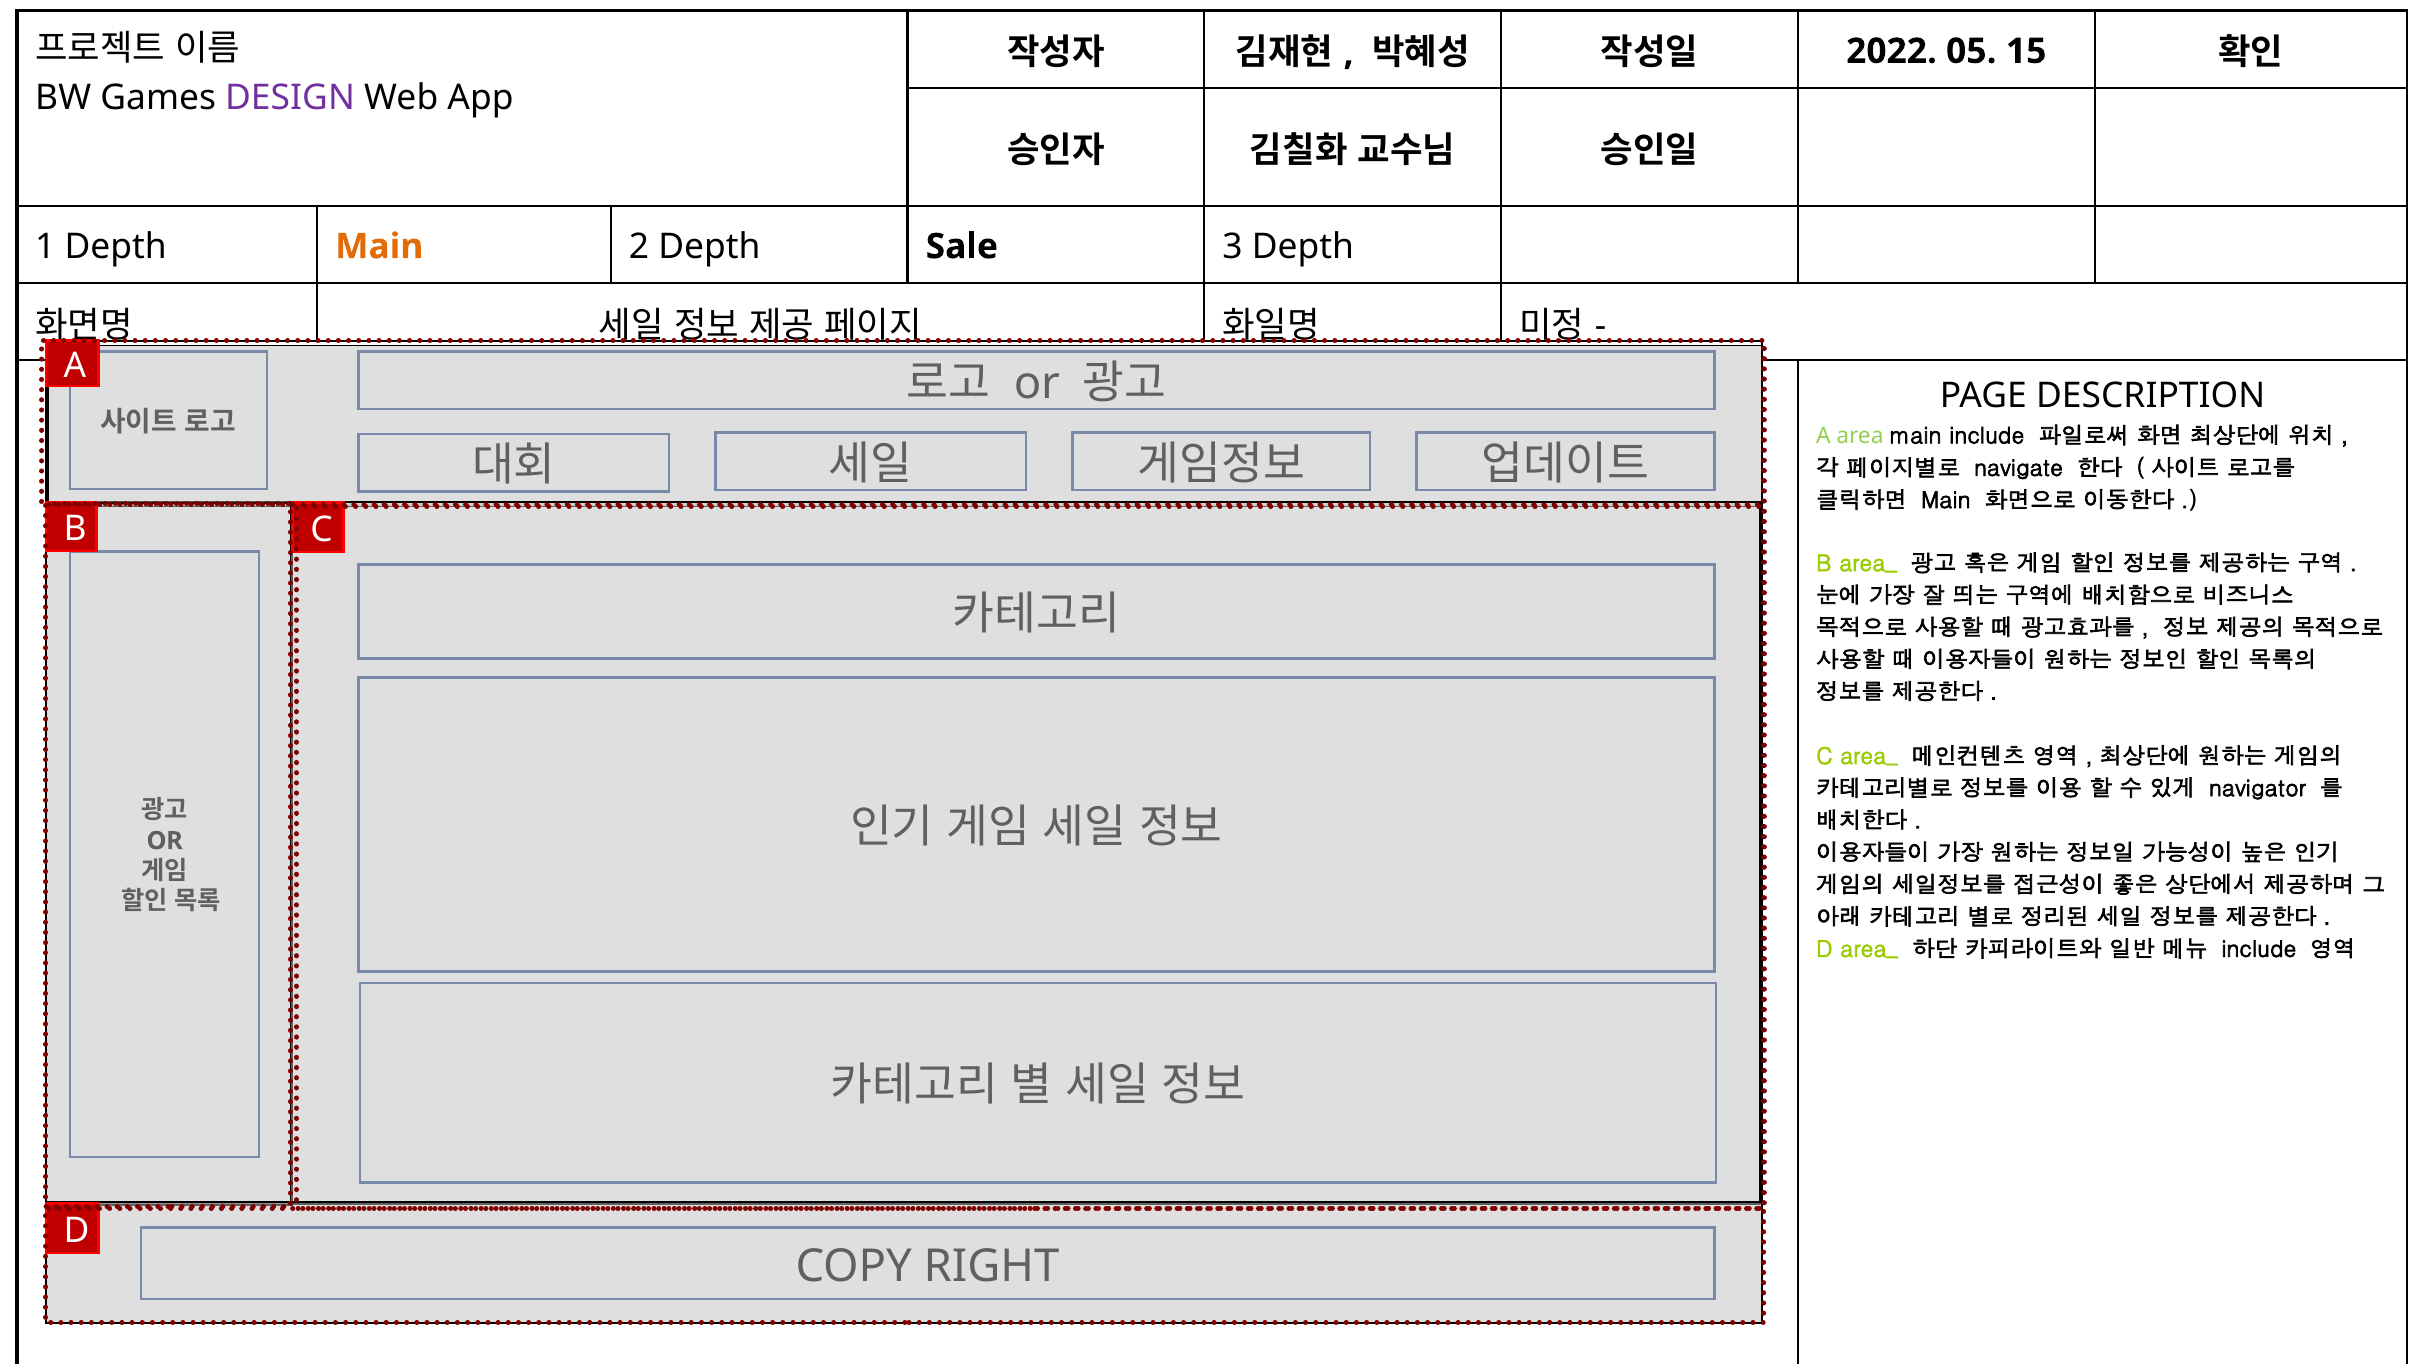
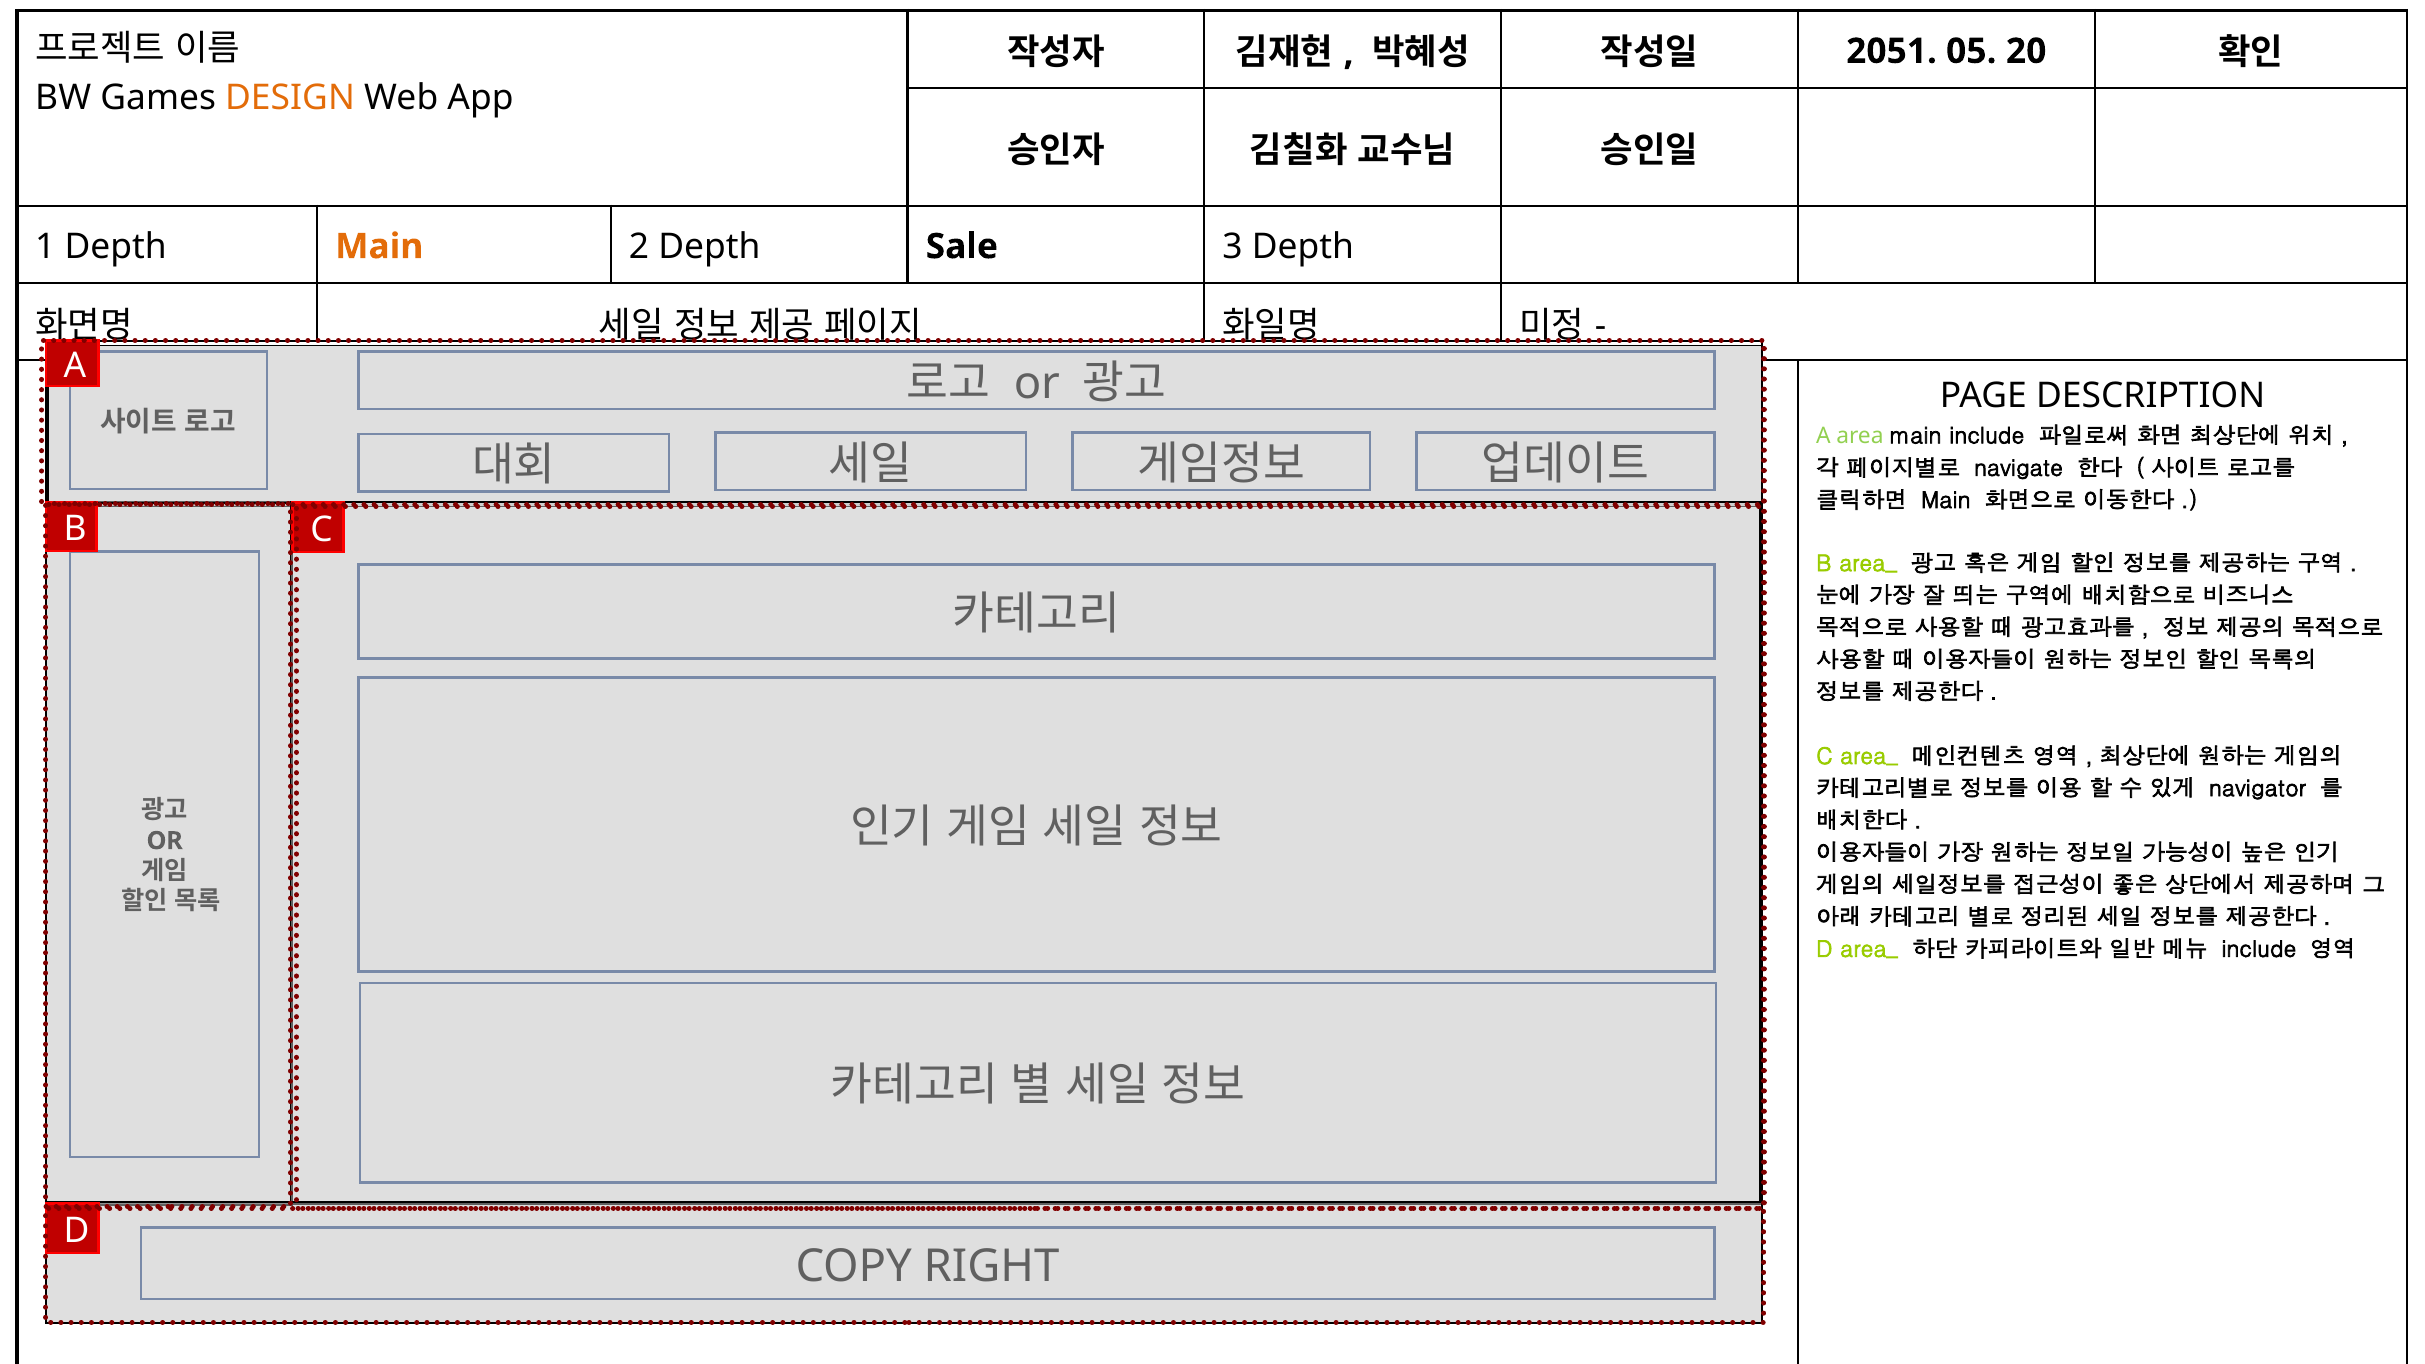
2022: 2022 -> 2051
15: 15 -> 20
DESIGN colour: purple -> orange
